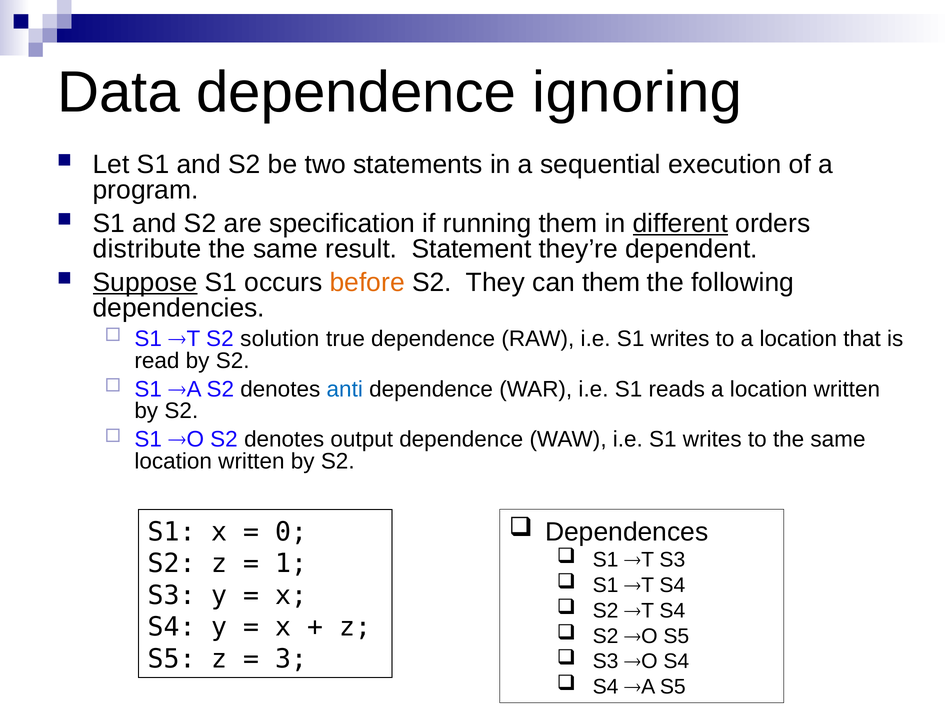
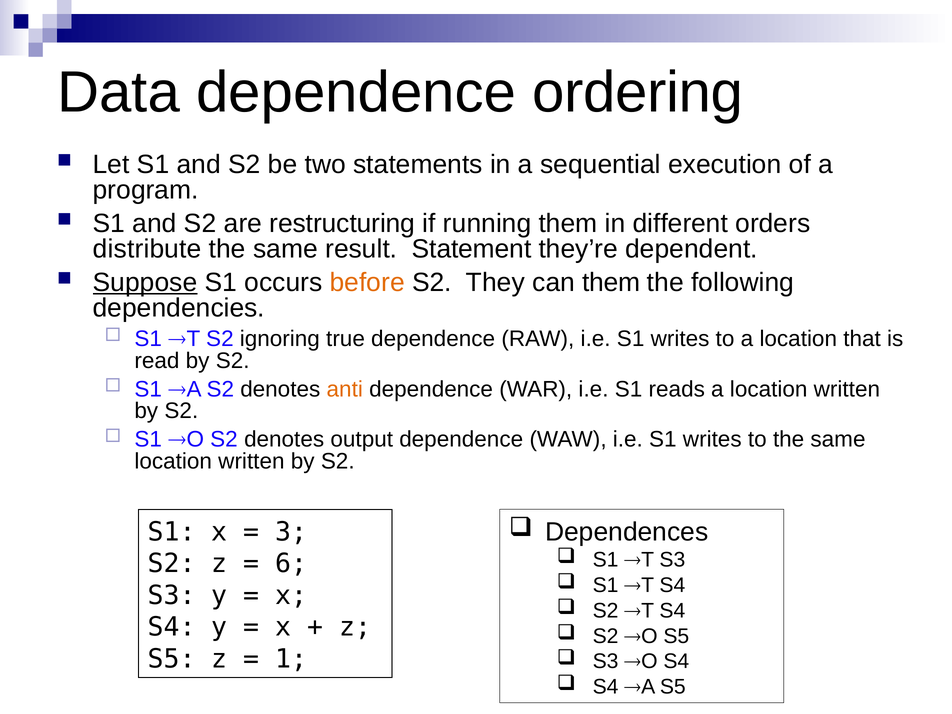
ignoring: ignoring -> ordering
specification: specification -> restructuring
different underline: present -> none
solution: solution -> ignoring
anti colour: blue -> orange
0: 0 -> 3
1: 1 -> 6
3: 3 -> 1
